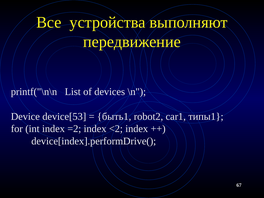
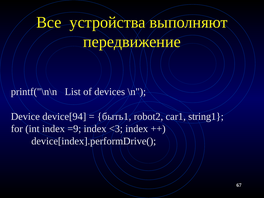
device[53: device[53 -> device[94
типы1: типы1 -> string1
=2: =2 -> =9
<2: <2 -> <3
